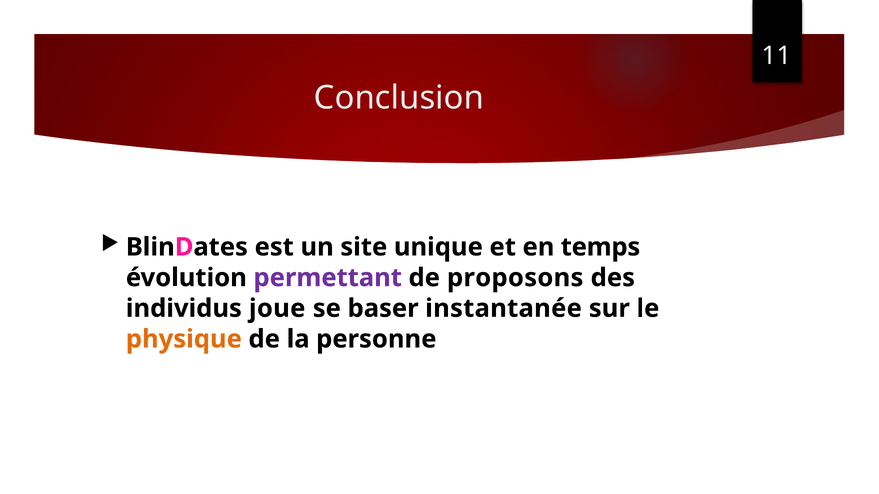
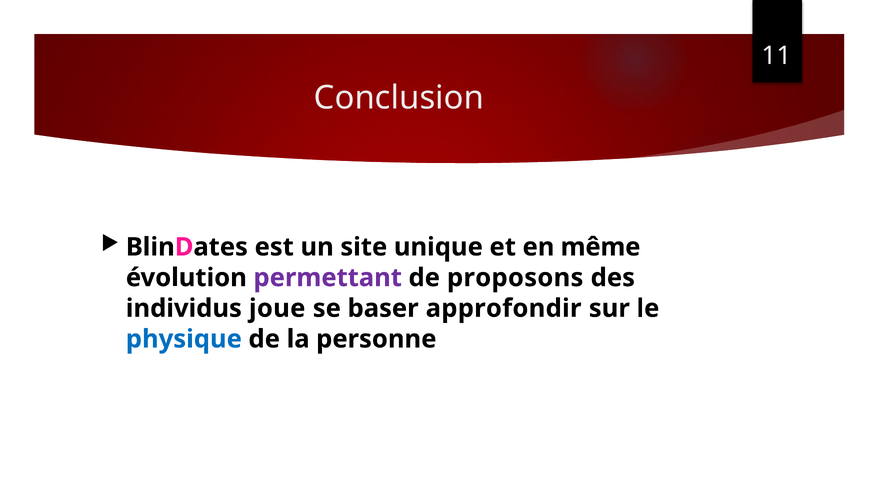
temps: temps -> même
instantanée: instantanée -> approfondir
physique colour: orange -> blue
